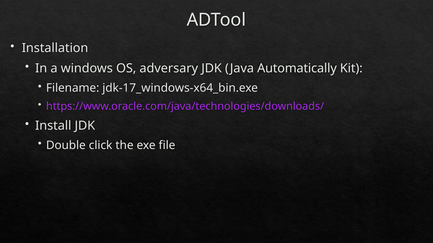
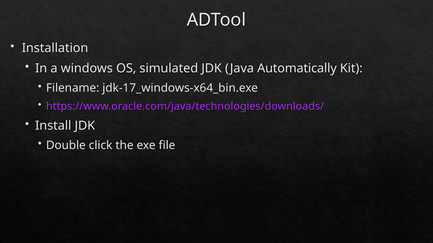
adversary: adversary -> simulated
